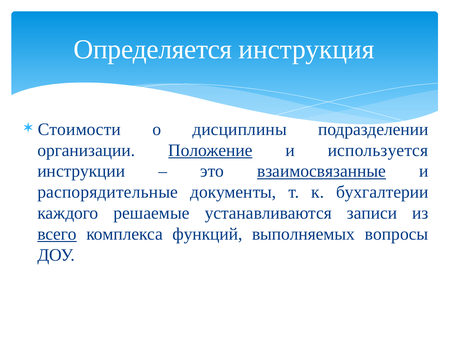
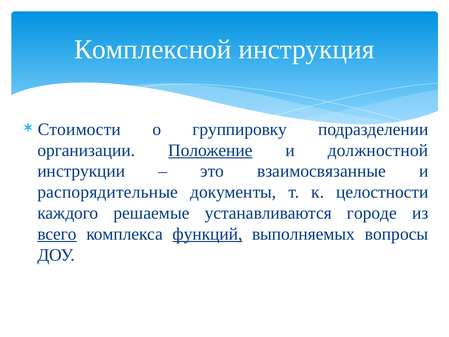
Определяется: Определяется -> Комплексной
дисциплины: дисциплины -> группировку
используется: используется -> должностной
взаимосвязанные underline: present -> none
бухгалтерии: бухгалтерии -> целостности
записи: записи -> городе
функций underline: none -> present
